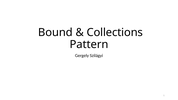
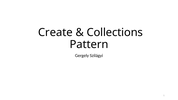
Bound: Bound -> Create
